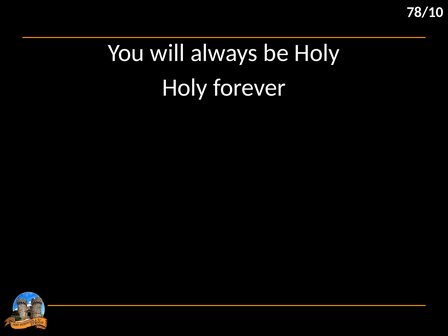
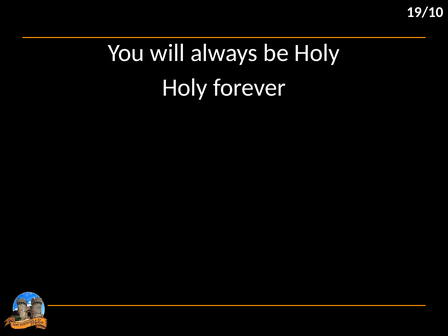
78/10: 78/10 -> 19/10
